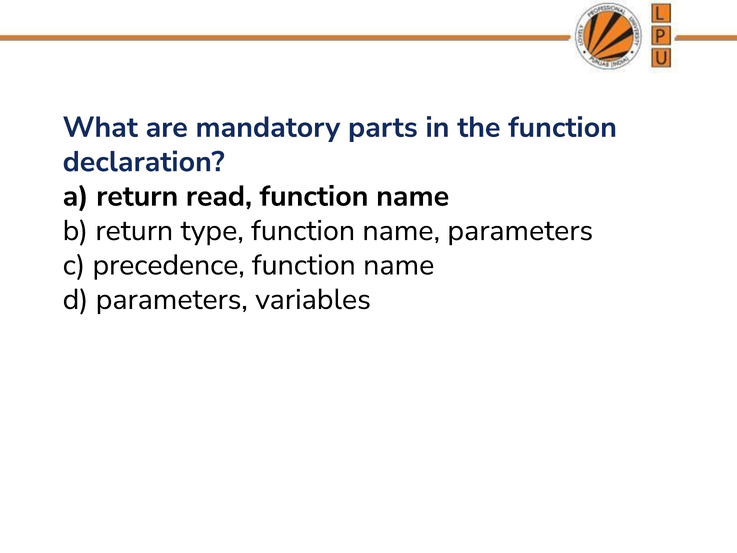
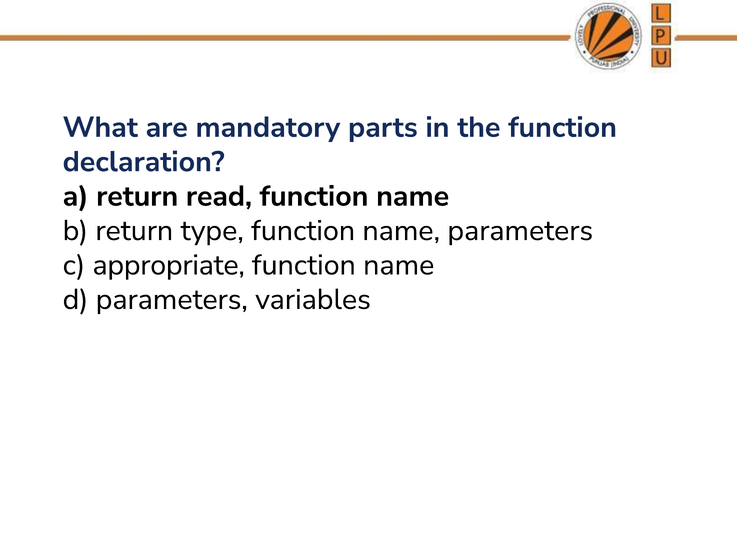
precedence: precedence -> appropriate
